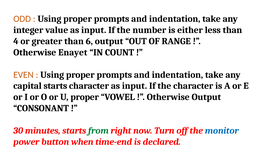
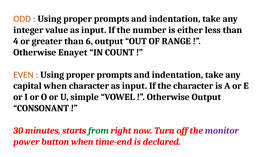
capital starts: starts -> when
U proper: proper -> simple
monitor colour: blue -> purple
